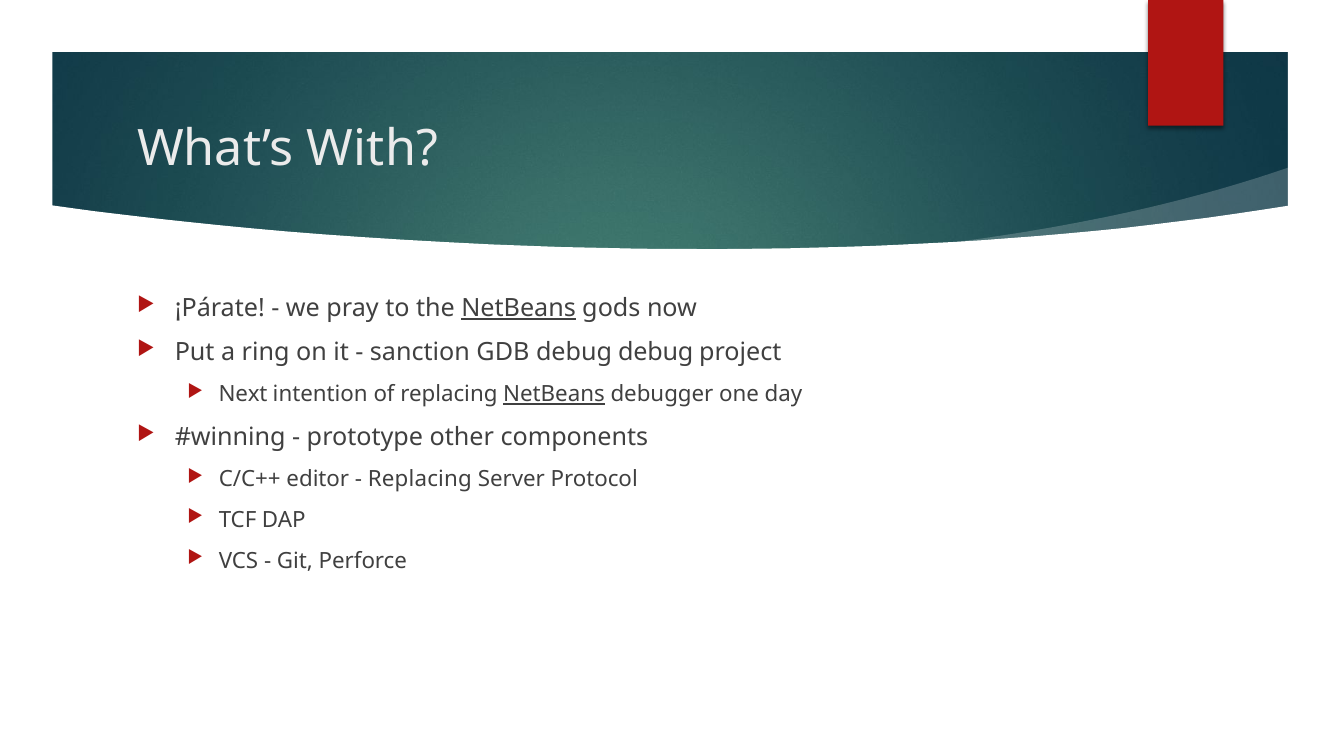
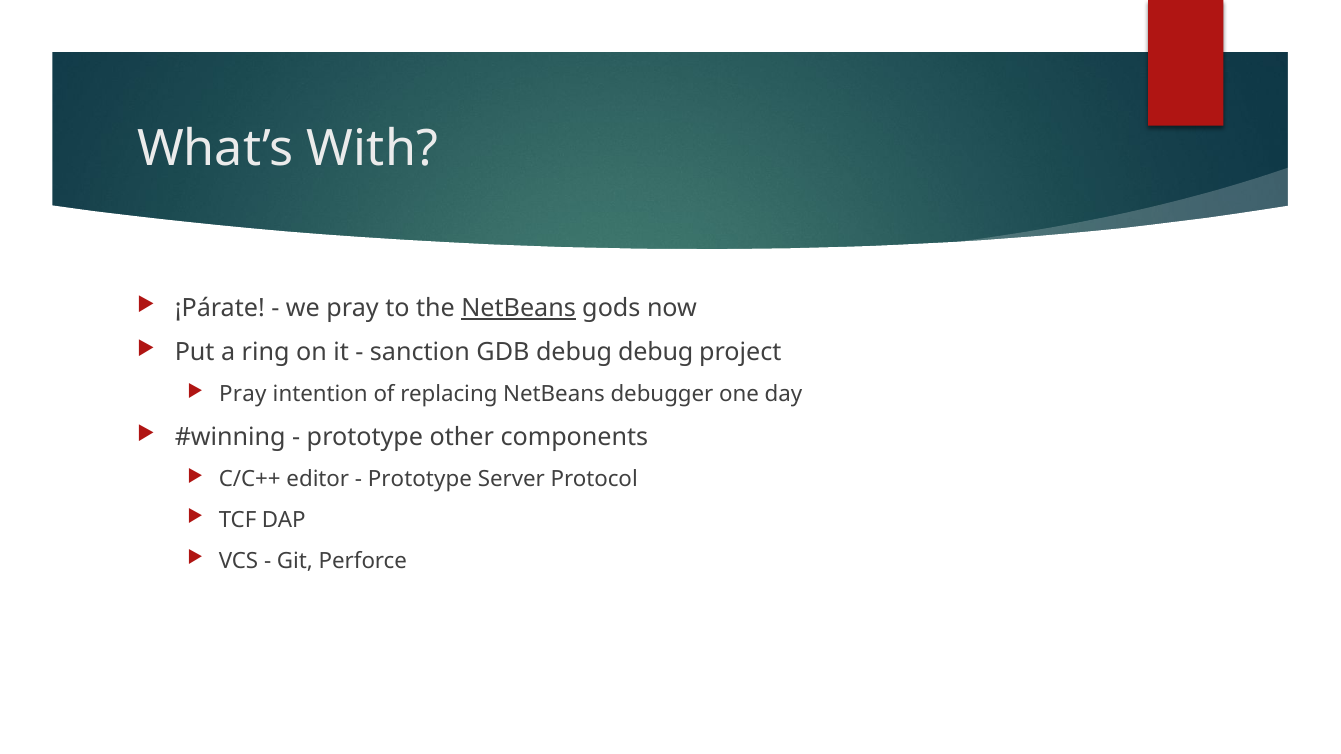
Next at (243, 395): Next -> Pray
NetBeans at (554, 395) underline: present -> none
Replacing at (420, 480): Replacing -> Prototype
